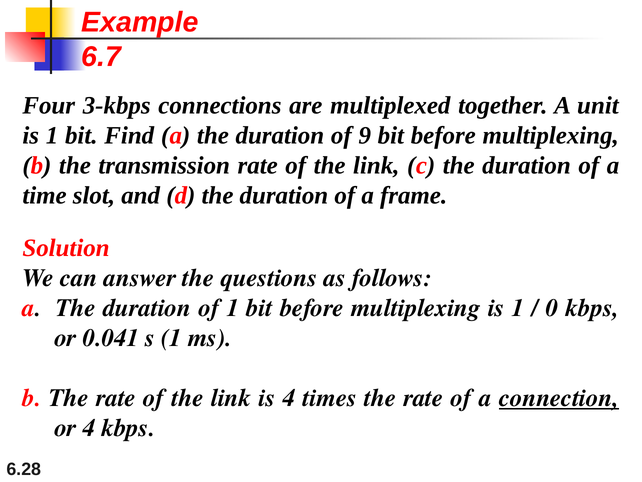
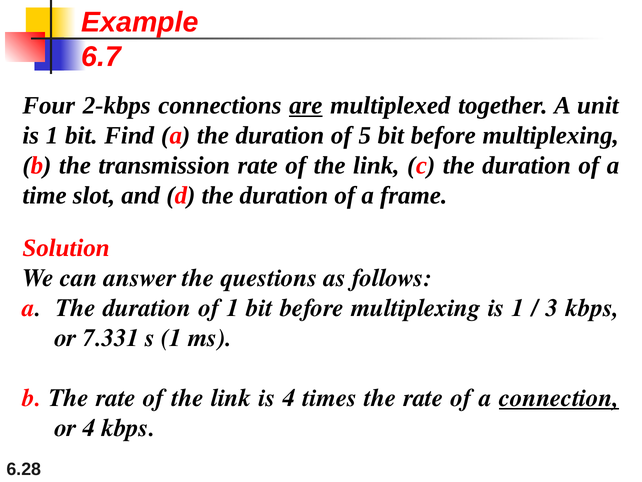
3-kbps: 3-kbps -> 2-kbps
are underline: none -> present
9: 9 -> 5
0: 0 -> 3
0.041: 0.041 -> 7.331
